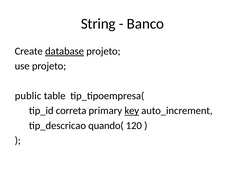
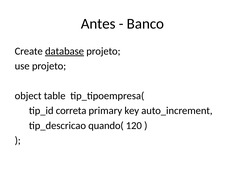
String: String -> Antes
public: public -> object
key underline: present -> none
